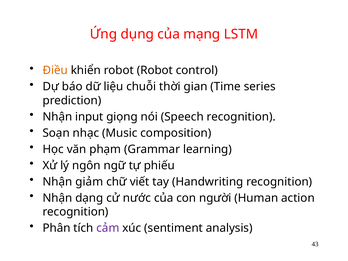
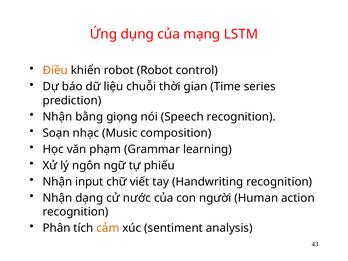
input: input -> bằng
giảm: giảm -> input
cảm colour: purple -> orange
